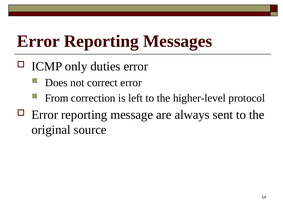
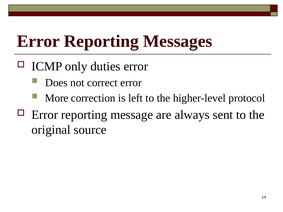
From: From -> More
